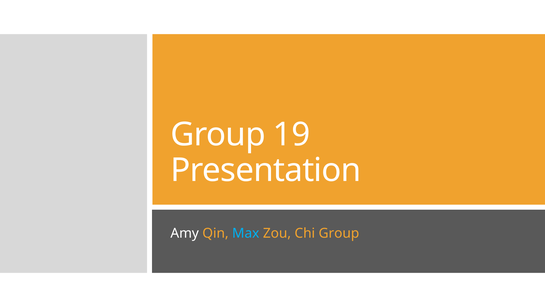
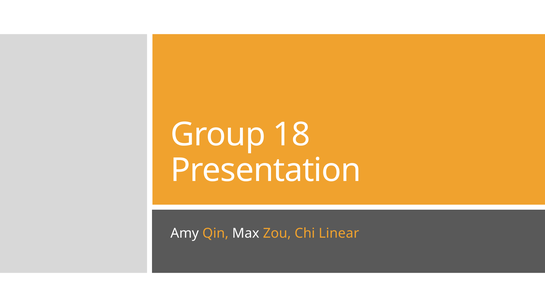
19: 19 -> 18
Max colour: light blue -> white
Chi Group: Group -> Linear
